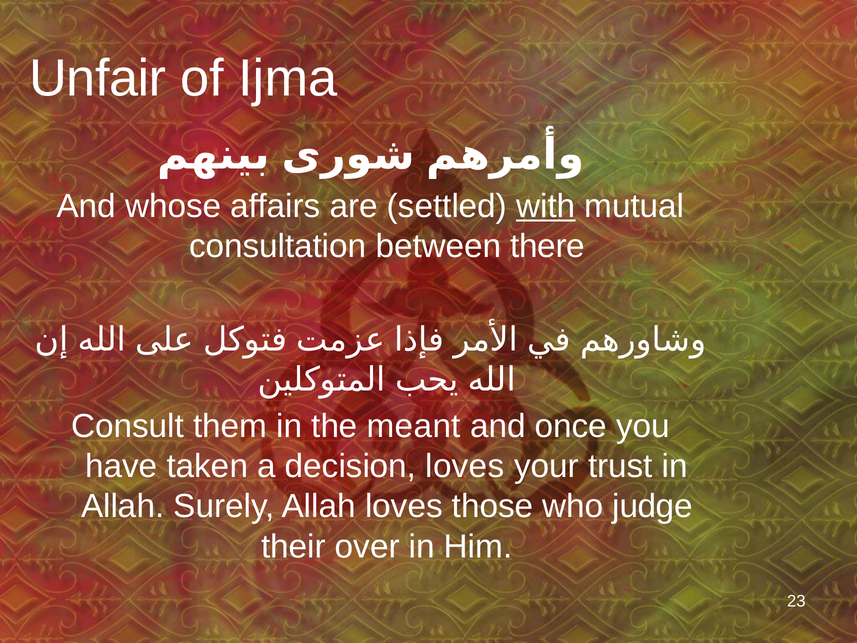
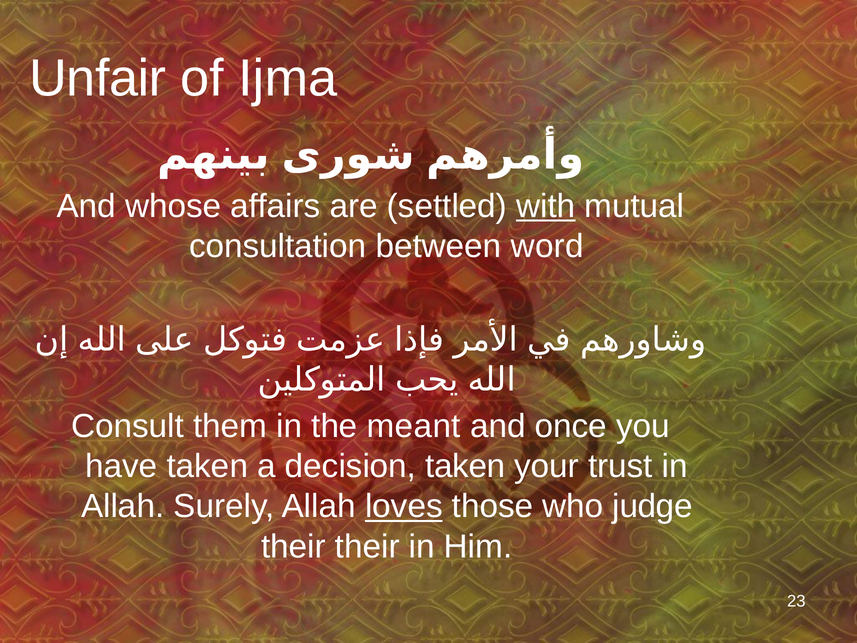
there: there -> word
decision loves: loves -> taken
loves at (404, 506) underline: none -> present
their over: over -> their
